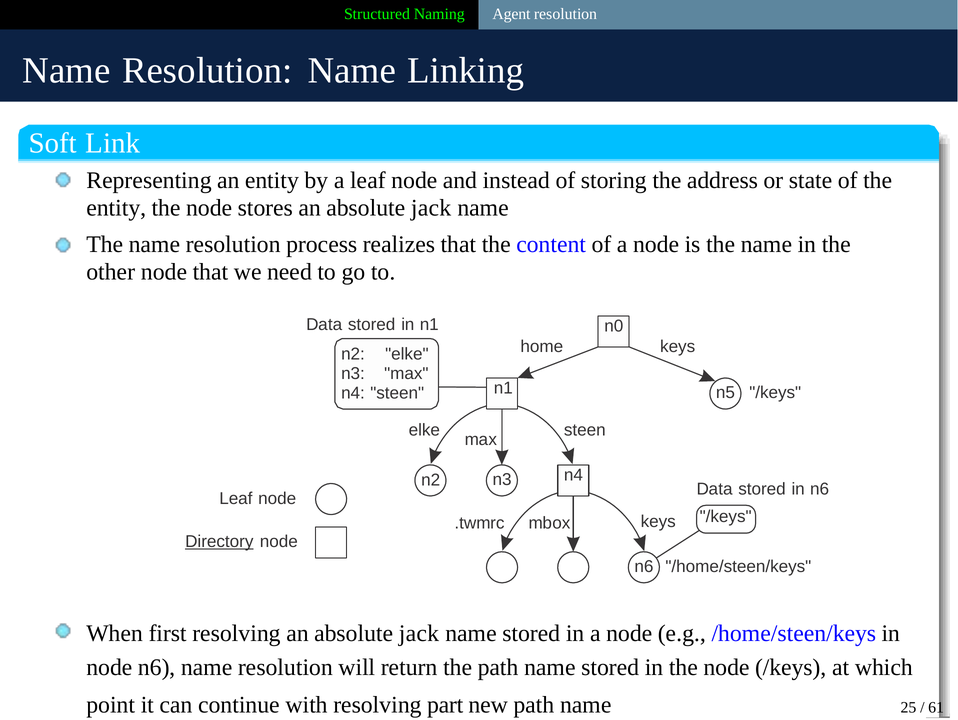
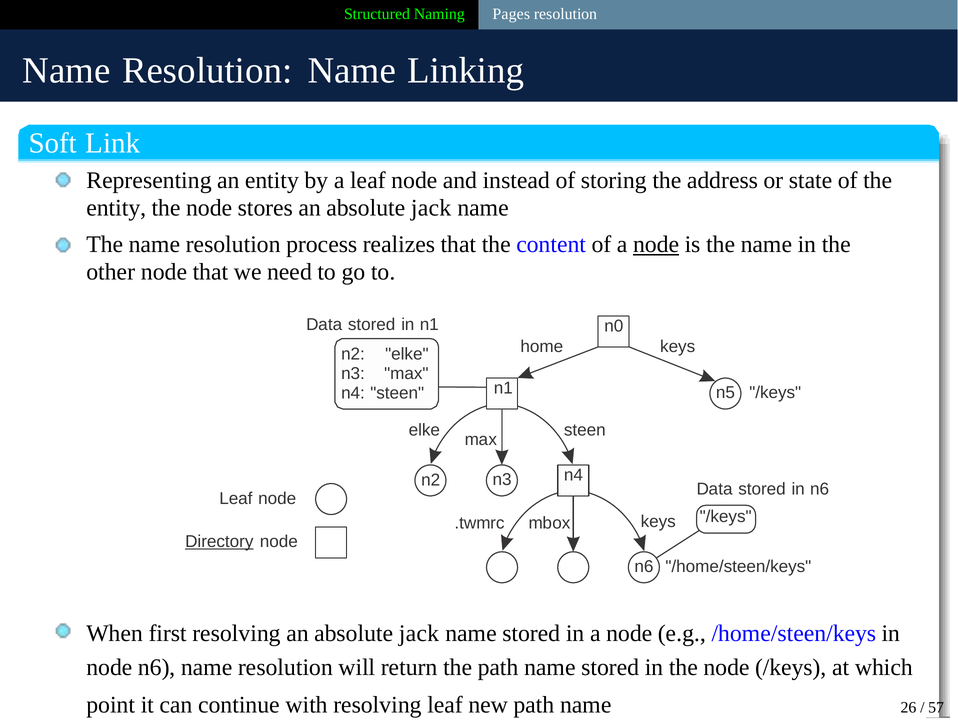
Agent: Agent -> Pages
node at (656, 245) underline: none -> present
resolving part: part -> leaf
25: 25 -> 26
61: 61 -> 57
